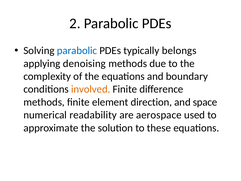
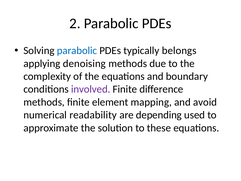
involved colour: orange -> purple
direction: direction -> mapping
space: space -> avoid
aerospace: aerospace -> depending
